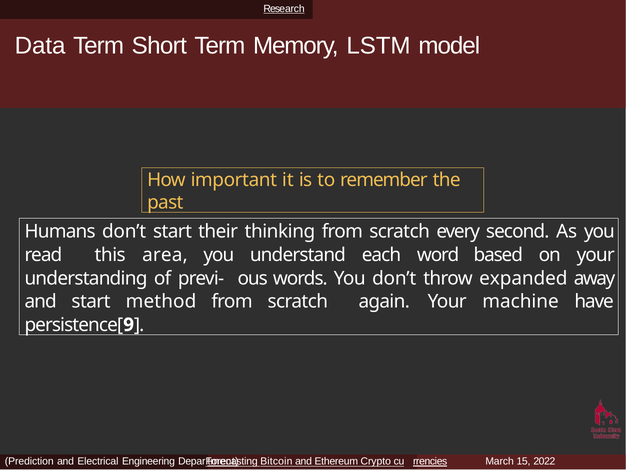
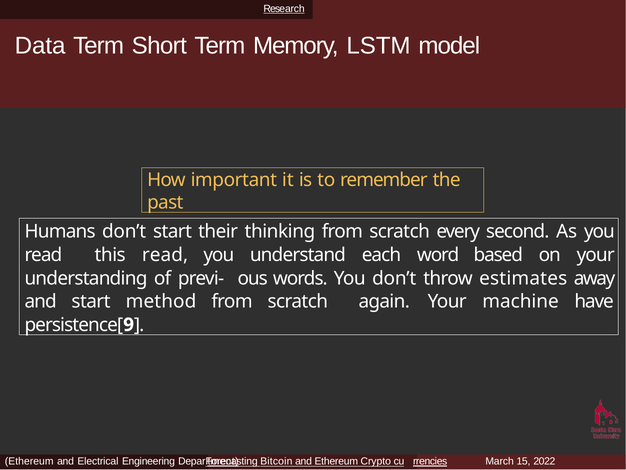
this area: area -> read
expanded: expanded -> estimates
Prediction at (29, 461): Prediction -> Ethereum
